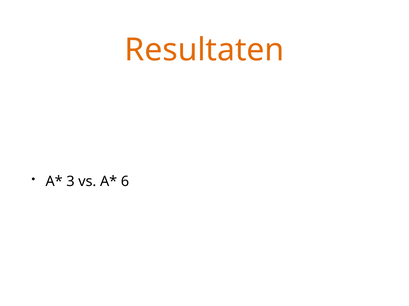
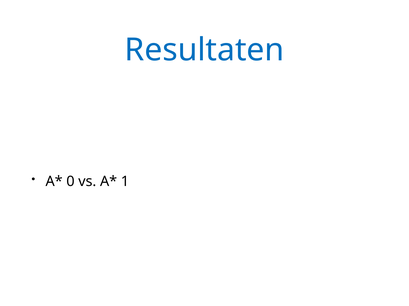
Resultaten colour: orange -> blue
3: 3 -> 0
6: 6 -> 1
